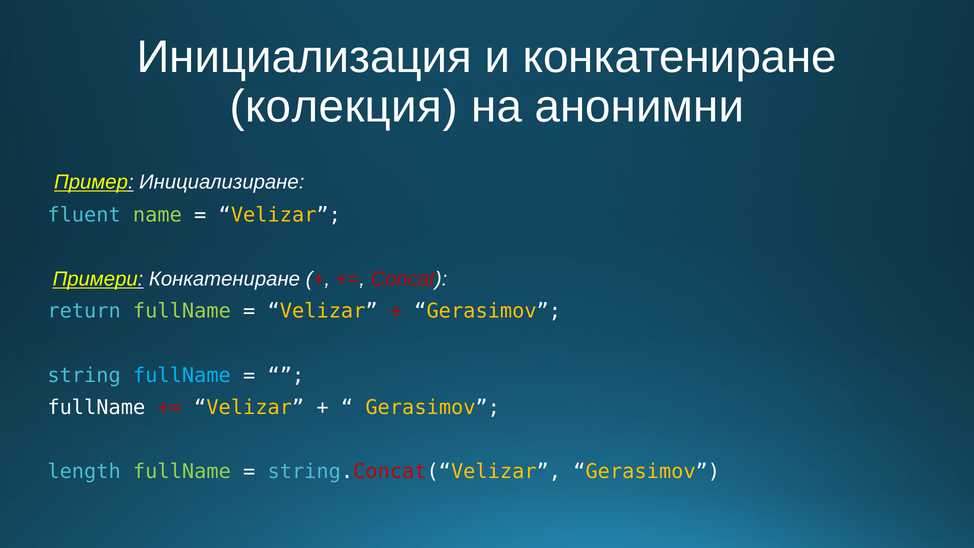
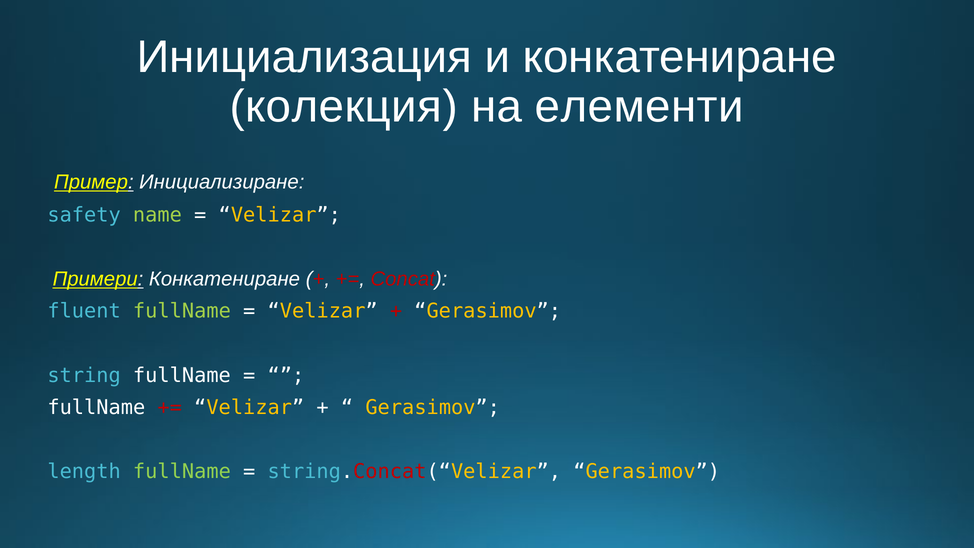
анонимни: анонимни -> елементи
fluent: fluent -> safety
return: return -> fluent
fullName at (182, 375) colour: light blue -> white
